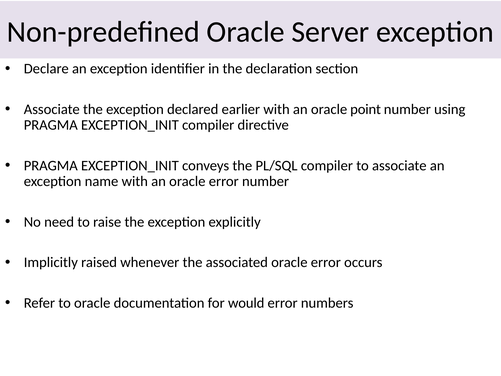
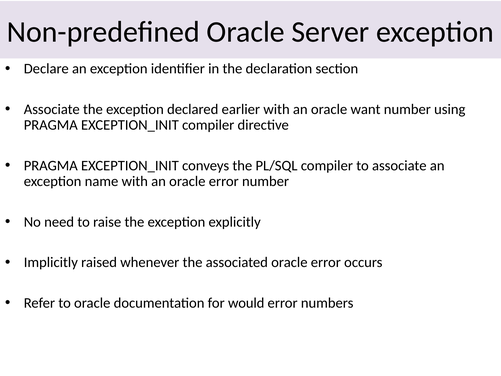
point: point -> want
